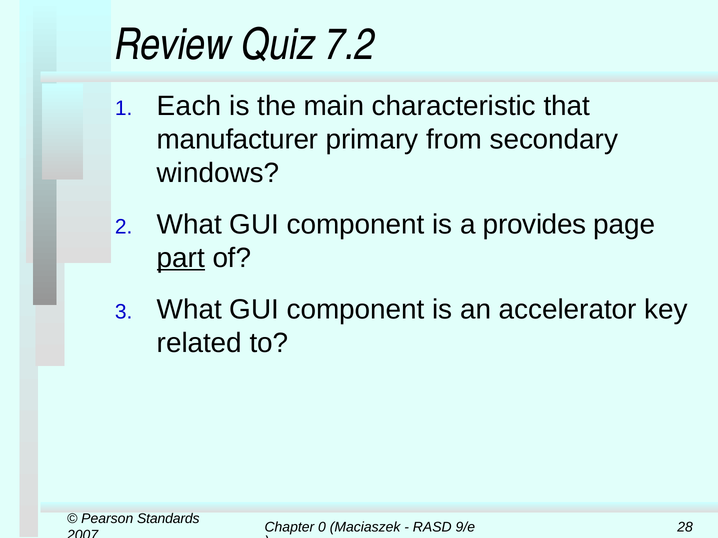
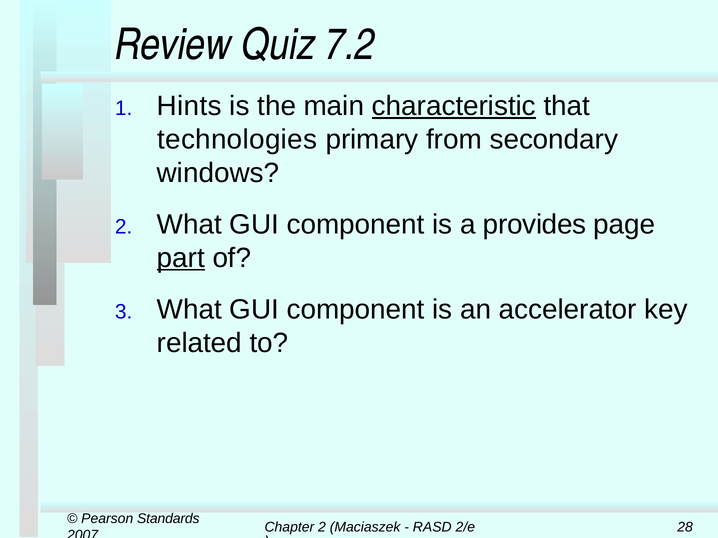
Each: Each -> Hints
characteristic underline: none -> present
manufacturer: manufacturer -> technologies
Chapter 0: 0 -> 2
9/e: 9/e -> 2/e
